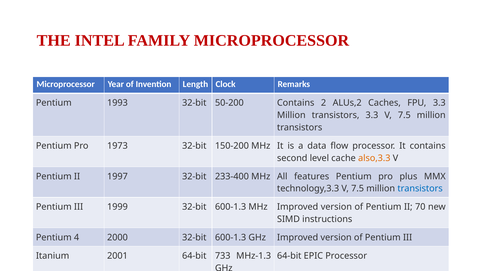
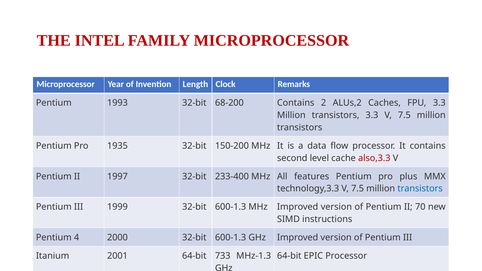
50-200: 50-200 -> 68-200
1973: 1973 -> 1935
also,3.3 colour: orange -> red
